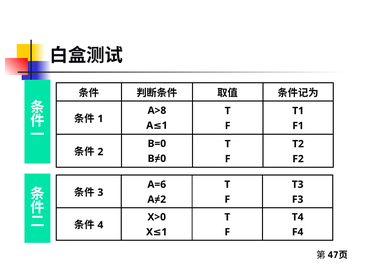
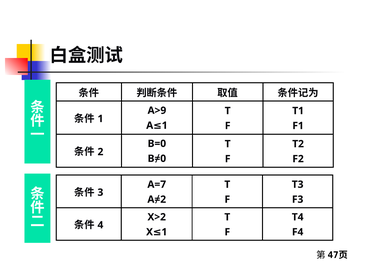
A>8: A>8 -> A>9
A=6: A=6 -> A=7
X>0: X>0 -> X>2
